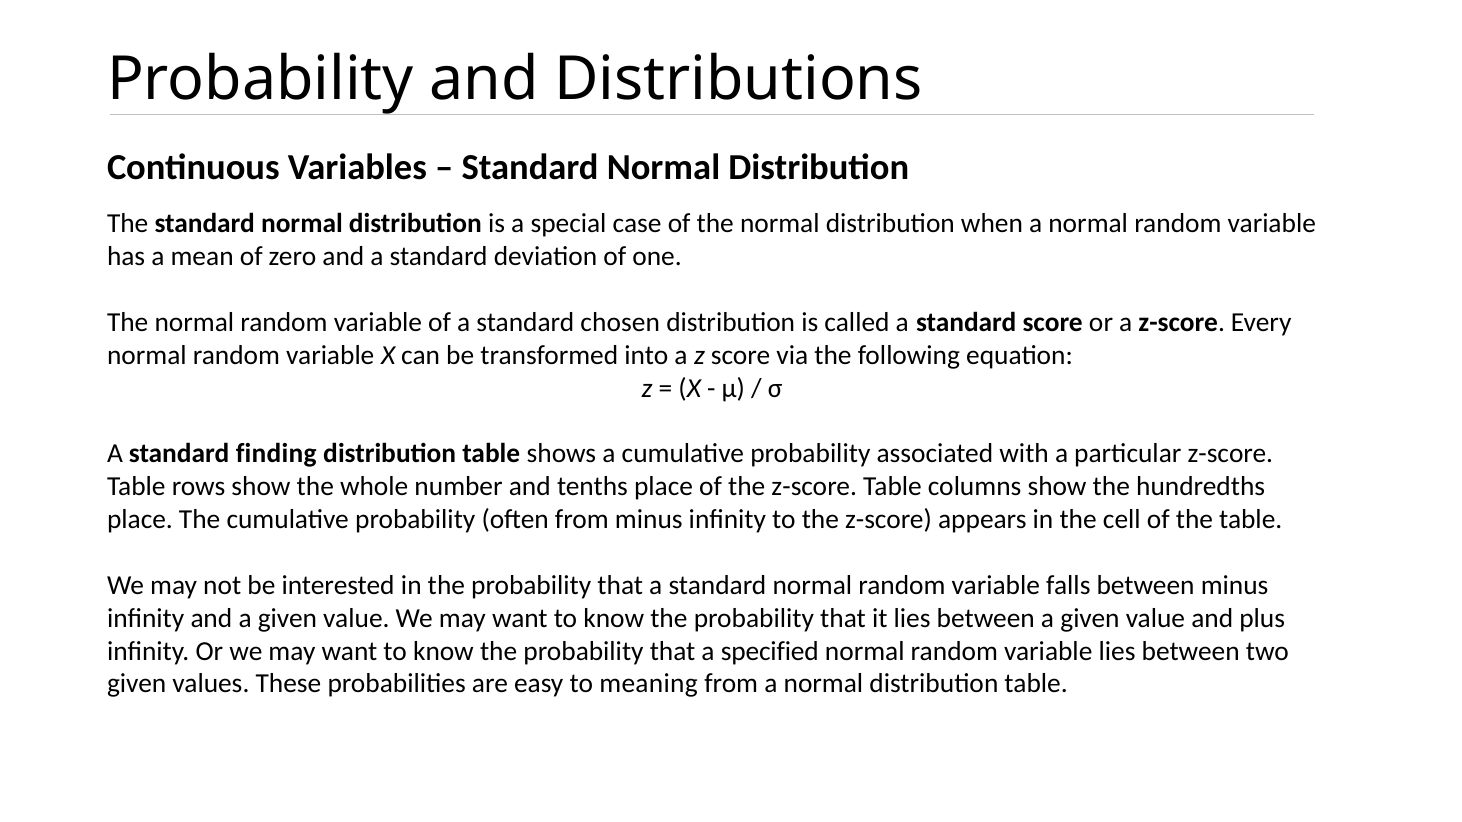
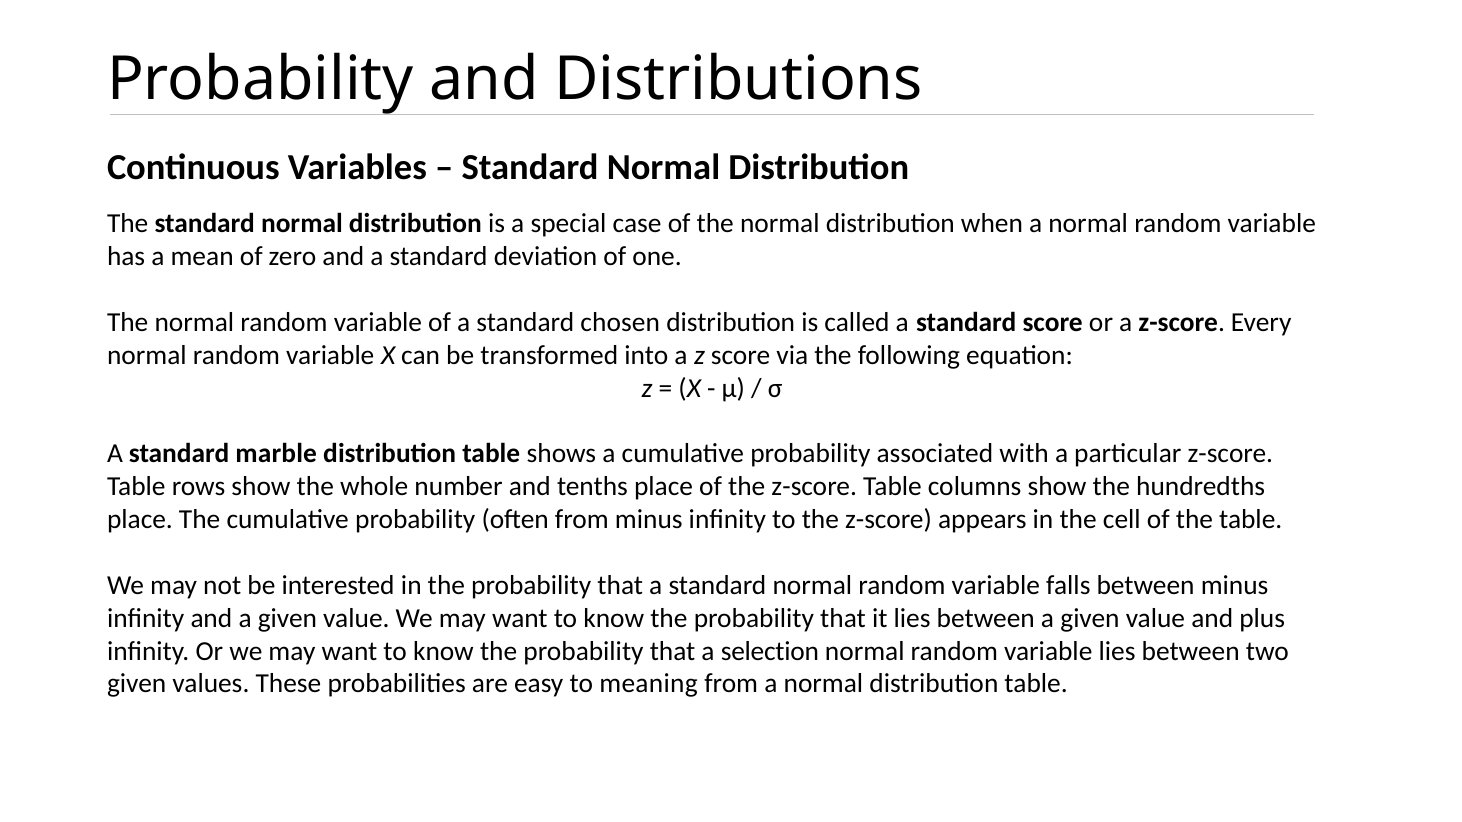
finding: finding -> marble
specified: specified -> selection
